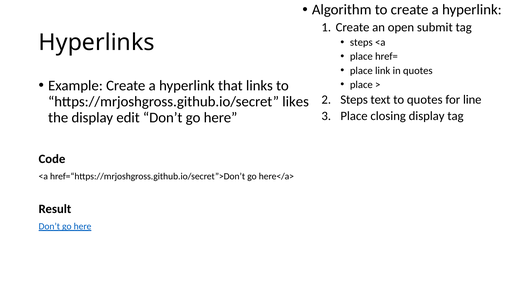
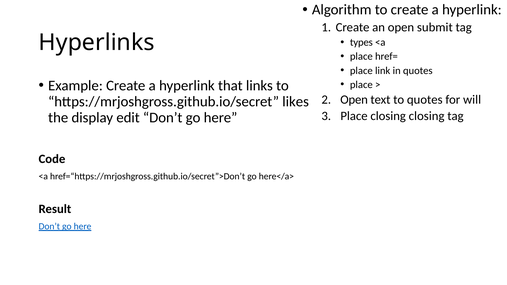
steps at (361, 42): steps -> types
Steps at (354, 100): Steps -> Open
line: line -> will
closing display: display -> closing
